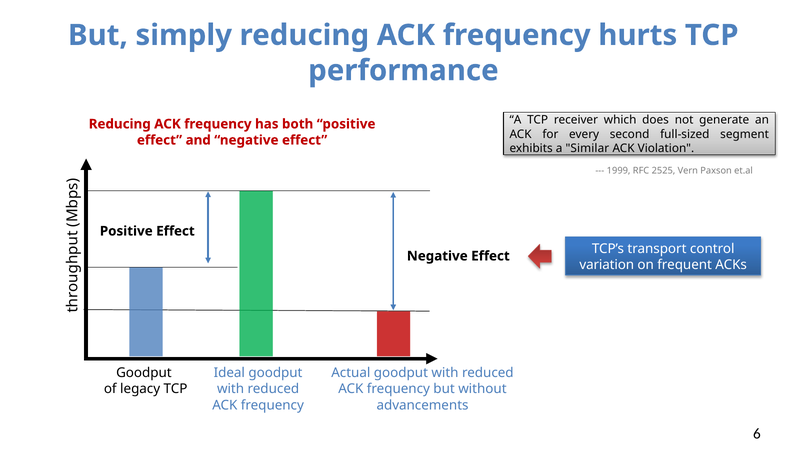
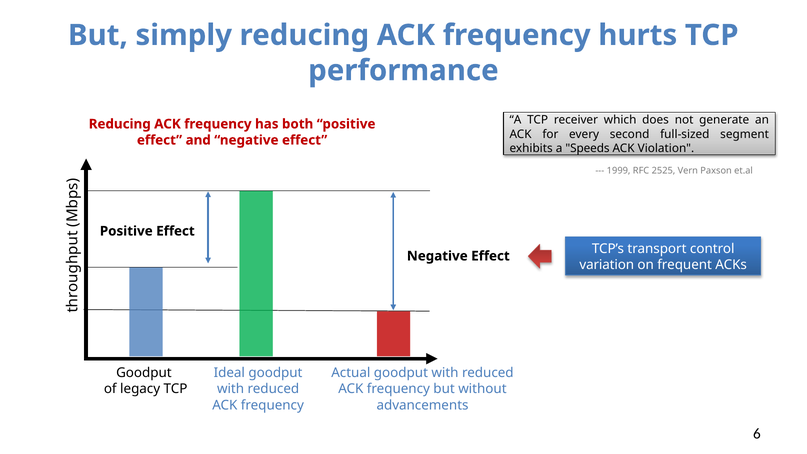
Similar: Similar -> Speeds
